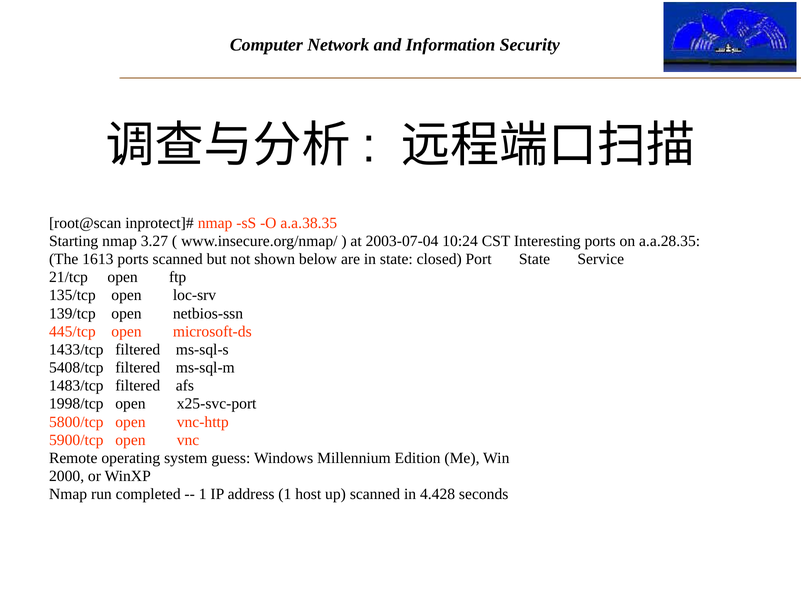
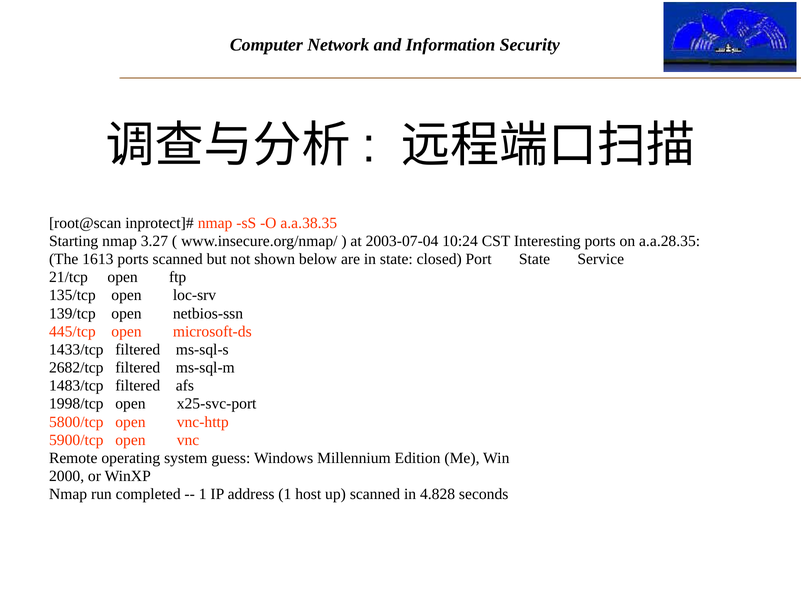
5408/tcp: 5408/tcp -> 2682/tcp
4.428: 4.428 -> 4.828
